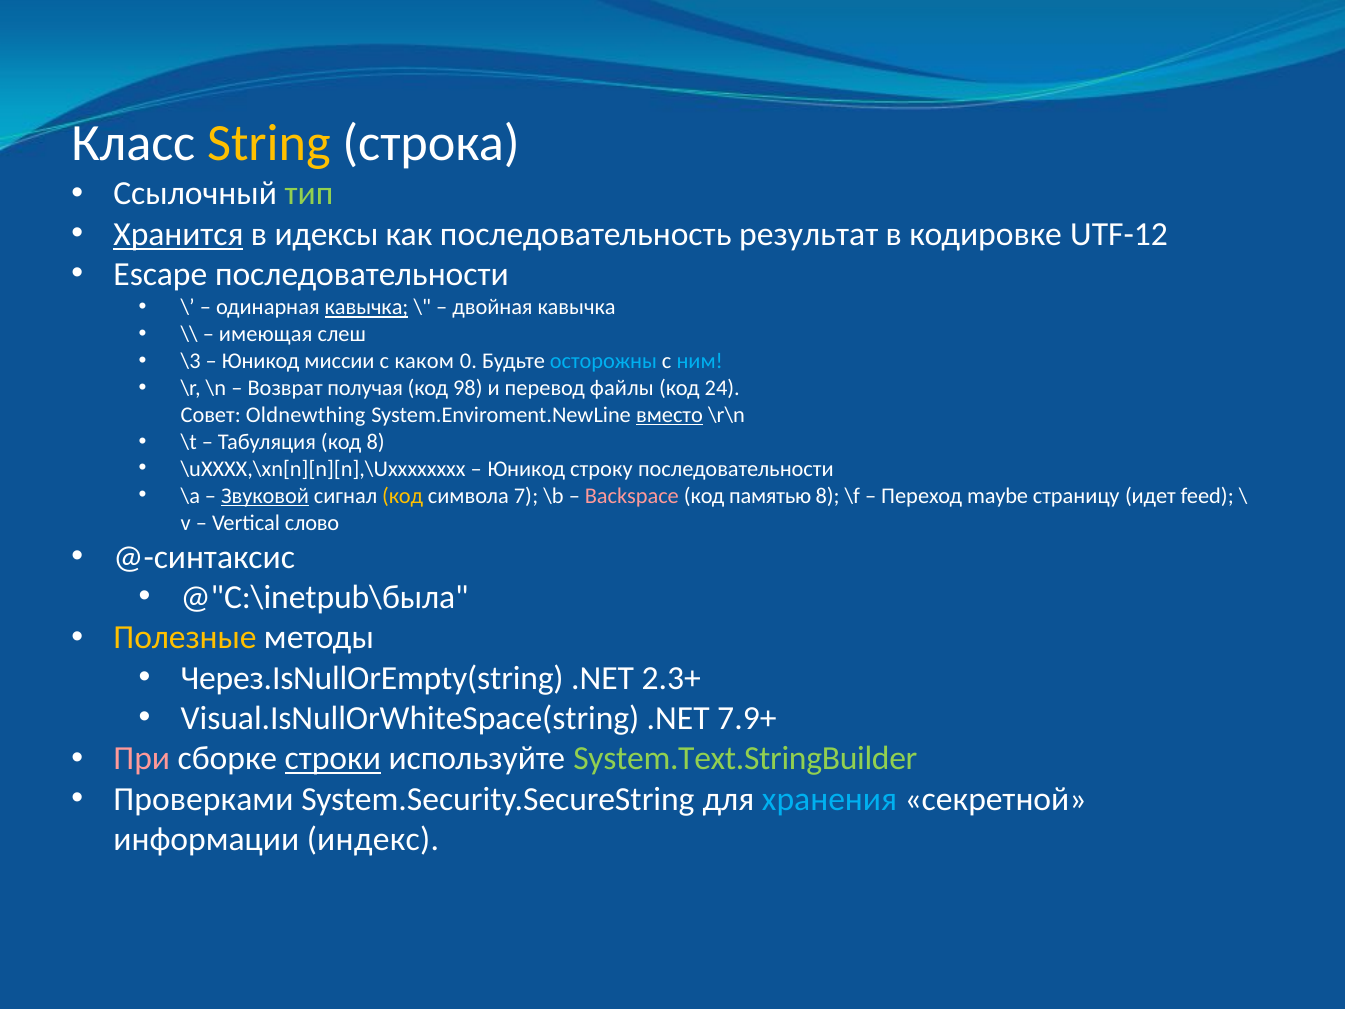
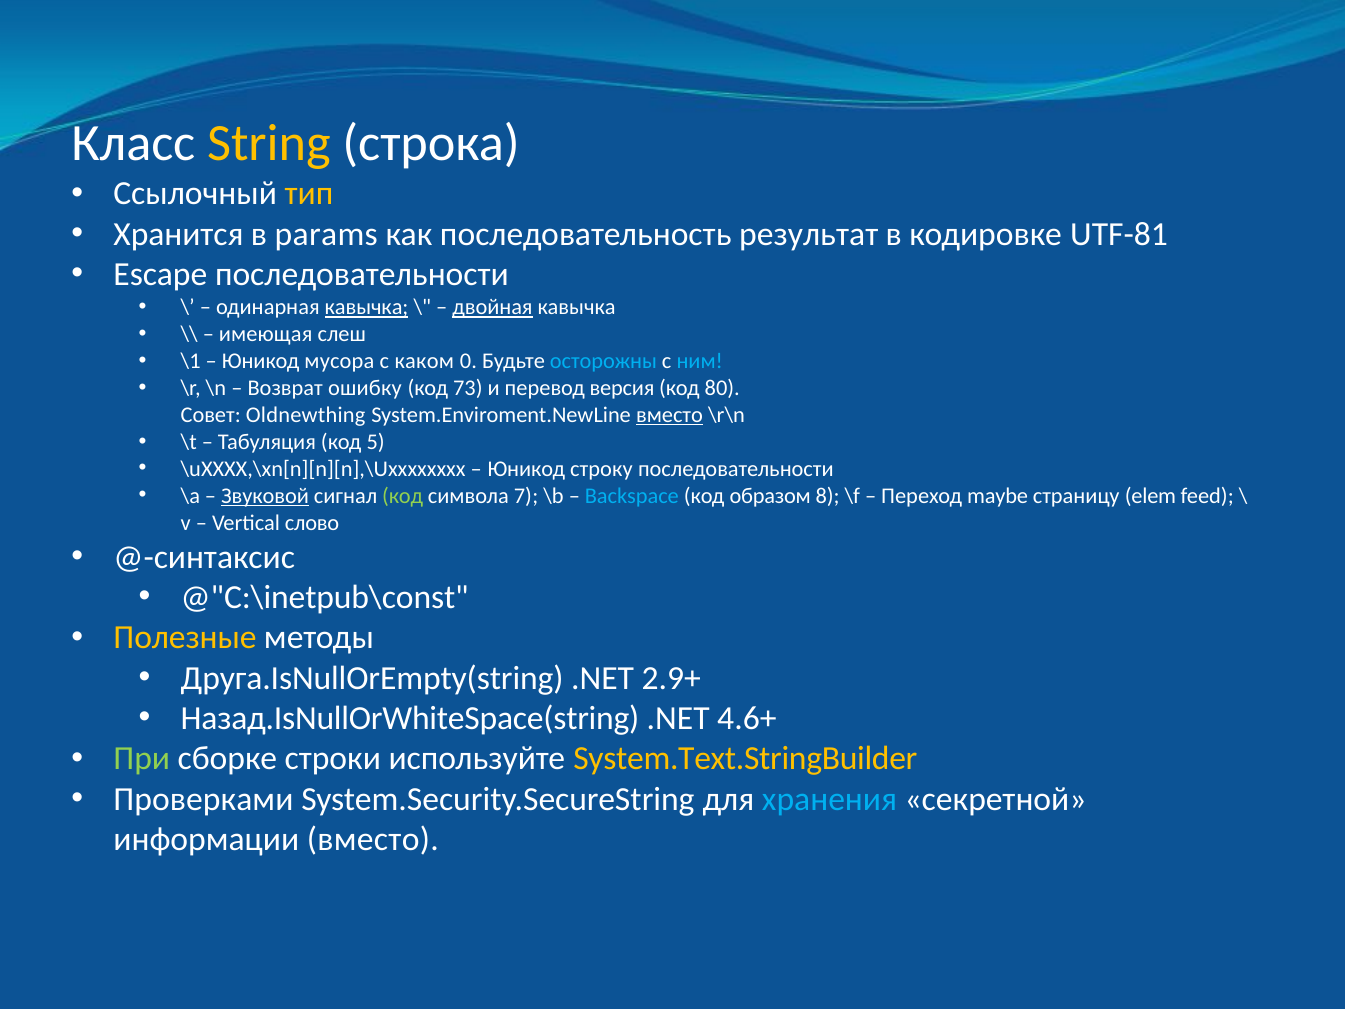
тип colour: light green -> yellow
Хранится underline: present -> none
идексы: идексы -> params
UTF-12: UTF-12 -> UTF-81
двойная underline: none -> present
\3: \3 -> \1
миссии: миссии -> мусора
получая: получая -> ошибку
98: 98 -> 73
файлы: файлы -> версия
24: 24 -> 80
код 8: 8 -> 5
код at (403, 496) colour: yellow -> light green
Backspace colour: pink -> light blue
памятью: памятью -> образом
идет: идет -> elem
@"C:\inetpub\была: @"C:\inetpub\была -> @"C:\inetpub\const
Через.IsNullOrEmpty(string: Через.IsNullOrEmpty(string -> Друга.IsNullOrEmpty(string
2.3+: 2.3+ -> 2.9+
Visual.IsNullOrWhiteSpace(string: Visual.IsNullOrWhiteSpace(string -> Назад.IsNullOrWhiteSpace(string
7.9+: 7.9+ -> 4.6+
При colour: pink -> light green
строки underline: present -> none
System.Text.StringBuilder colour: light green -> yellow
информации индекс: индекс -> вместо
